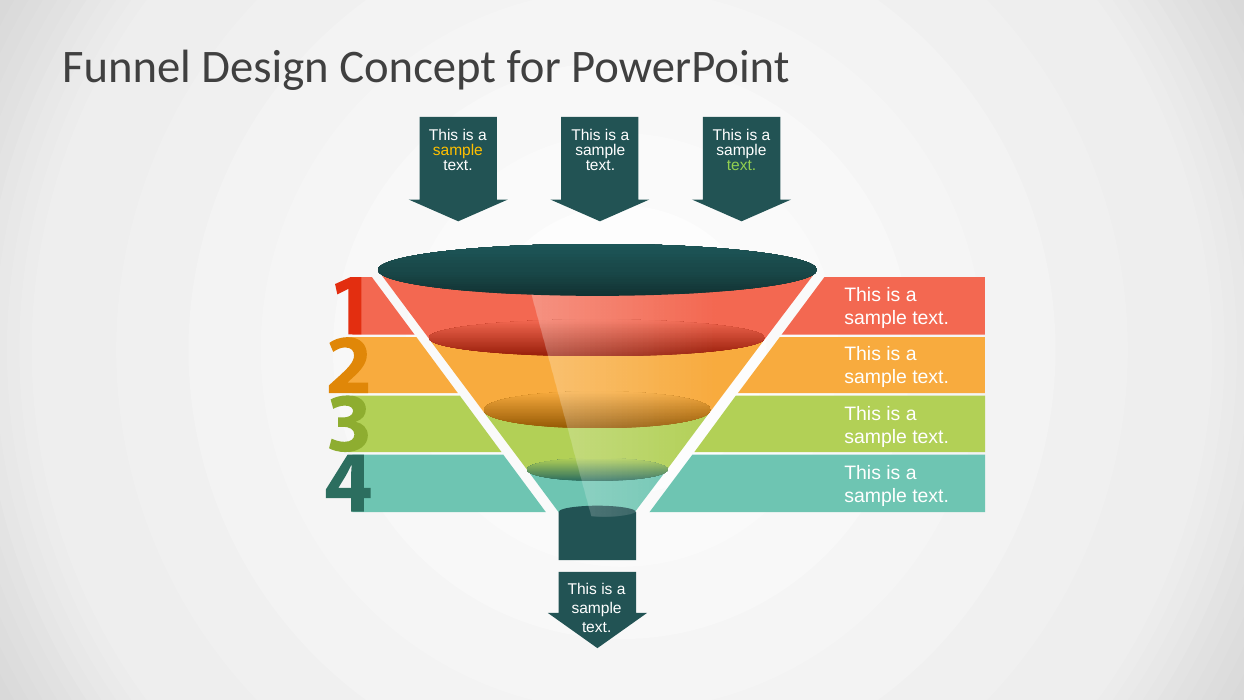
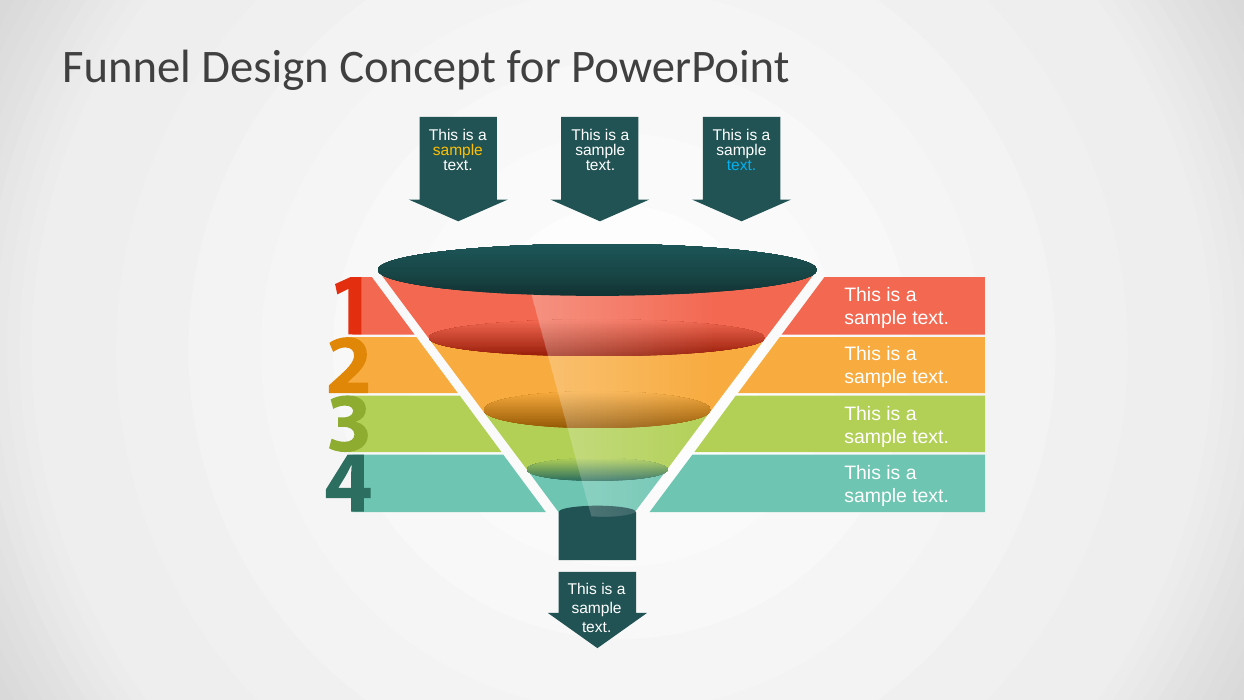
text at (742, 165) colour: light green -> light blue
